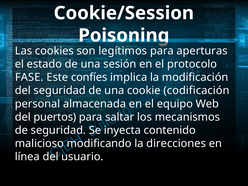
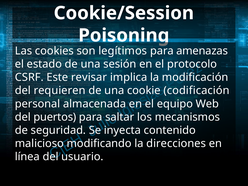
aperturas: aperturas -> amenazas
FASE: FASE -> CSRF
confíes: confíes -> revisar
del seguridad: seguridad -> requieren
